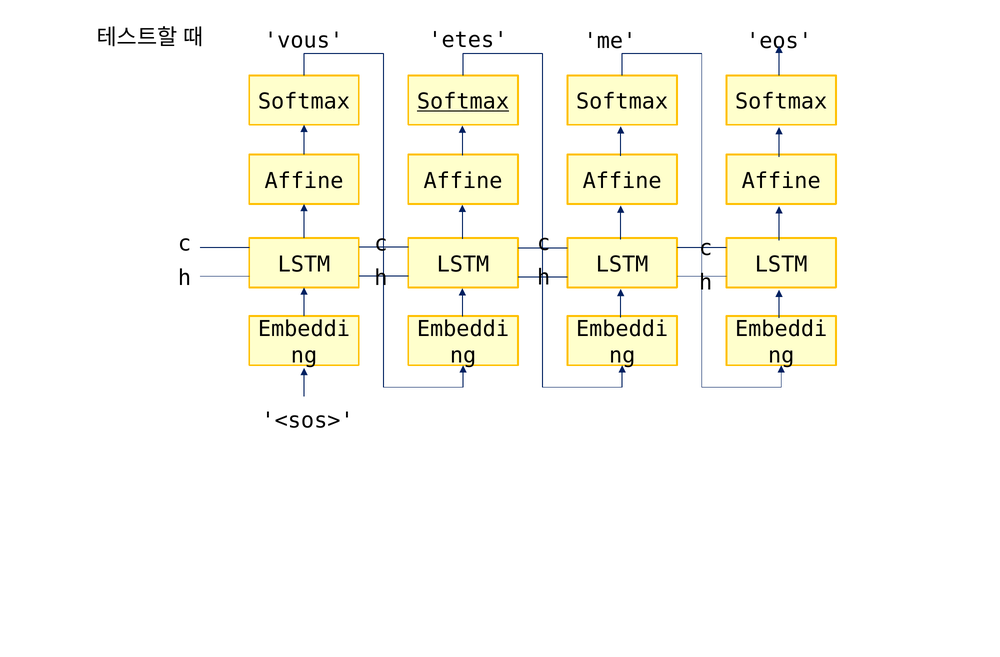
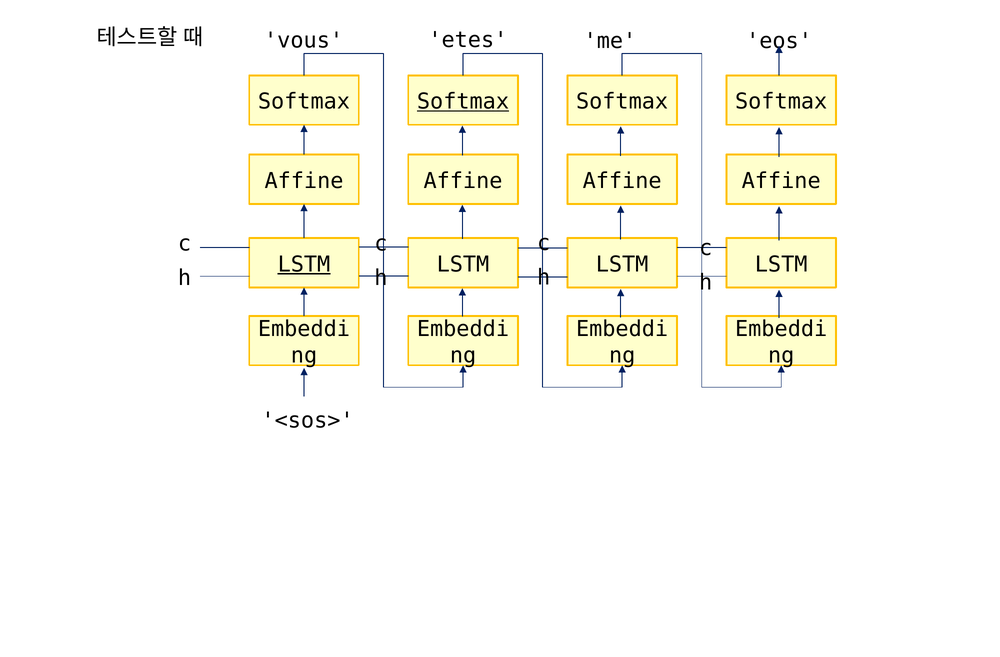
LSTM at (304, 264) underline: none -> present
